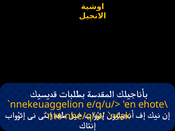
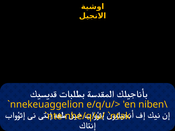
ehote\: ehote\ -> niben\
